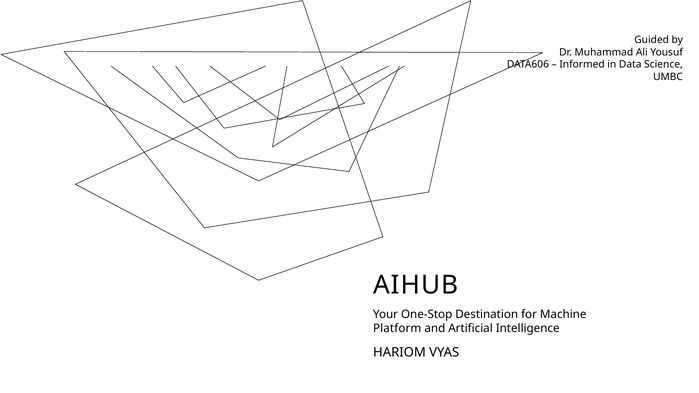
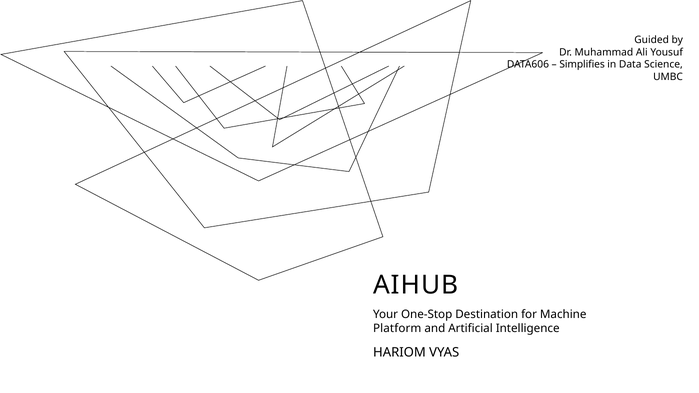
Informed: Informed -> Simplifies
